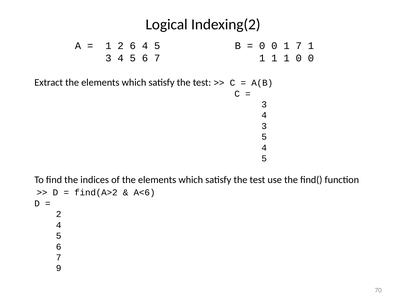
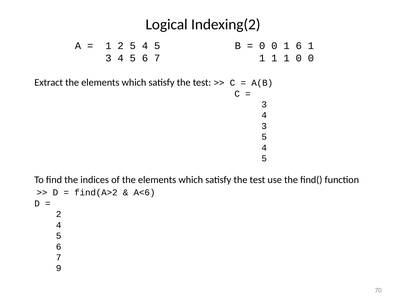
2 6: 6 -> 5
1 7: 7 -> 6
